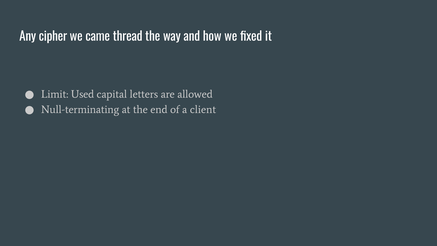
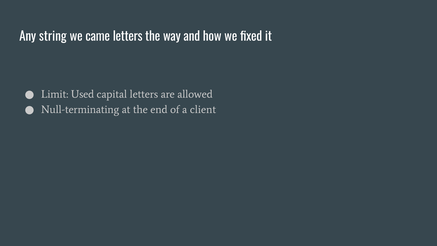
cipher: cipher -> string
came thread: thread -> letters
